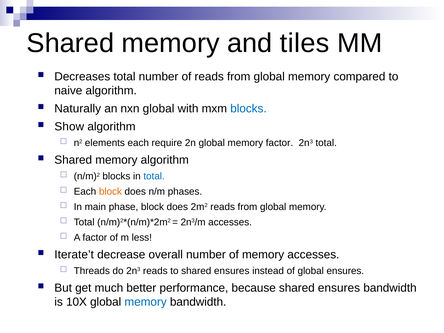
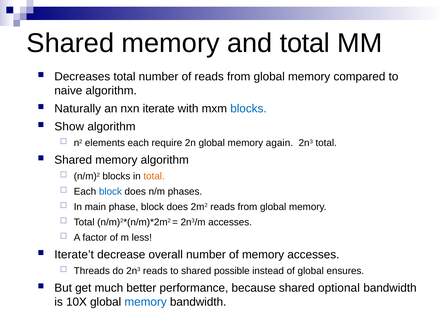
and tiles: tiles -> total
nxn global: global -> iterate
memory factor: factor -> again
total at (154, 176) colour: blue -> orange
block at (110, 192) colour: orange -> blue
to shared ensures: ensures -> possible
because shared ensures: ensures -> optional
